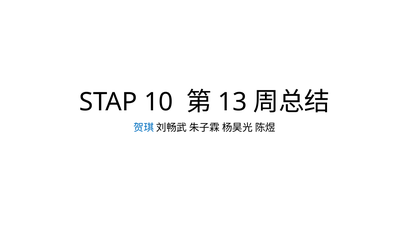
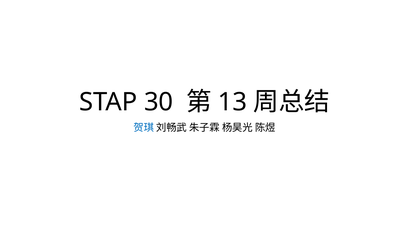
10: 10 -> 30
